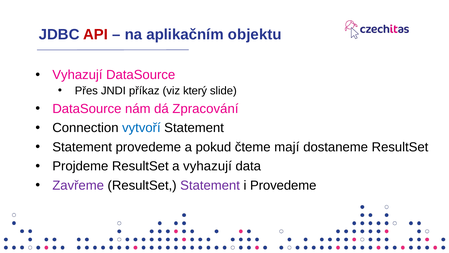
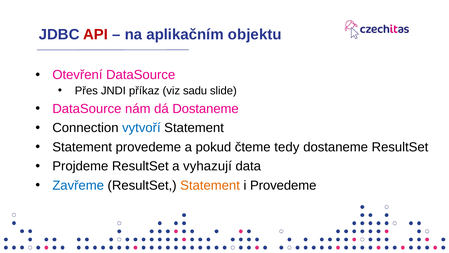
Vyhazují at (77, 75): Vyhazují -> Otevření
který: který -> sadu
dá Zpracování: Zpracování -> Dostaneme
mají: mají -> tedy
Zavřeme colour: purple -> blue
Statement at (210, 185) colour: purple -> orange
